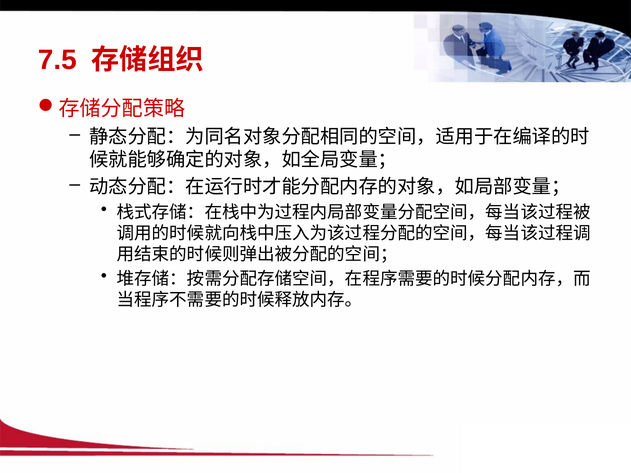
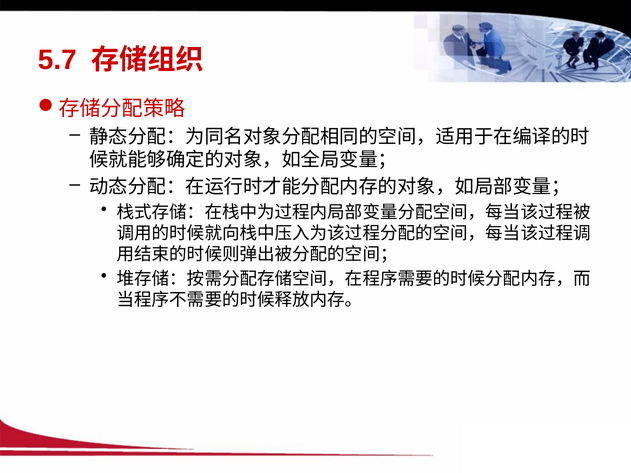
7.5: 7.5 -> 5.7
